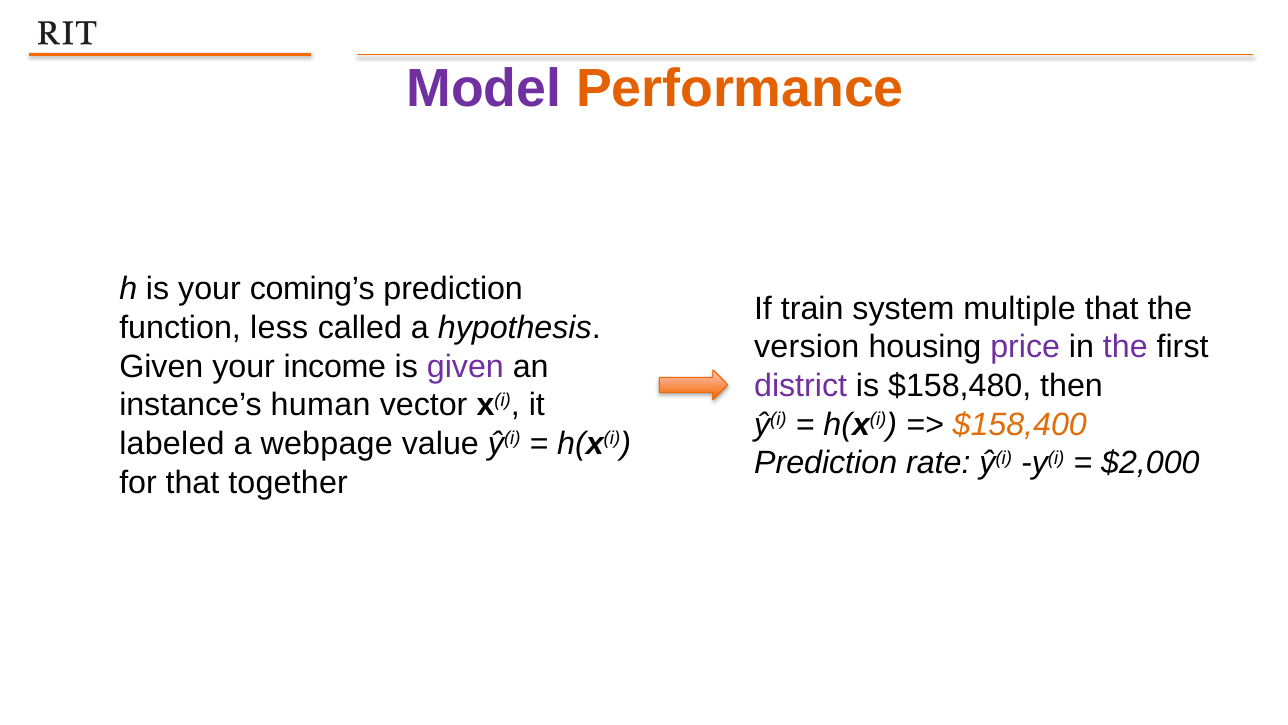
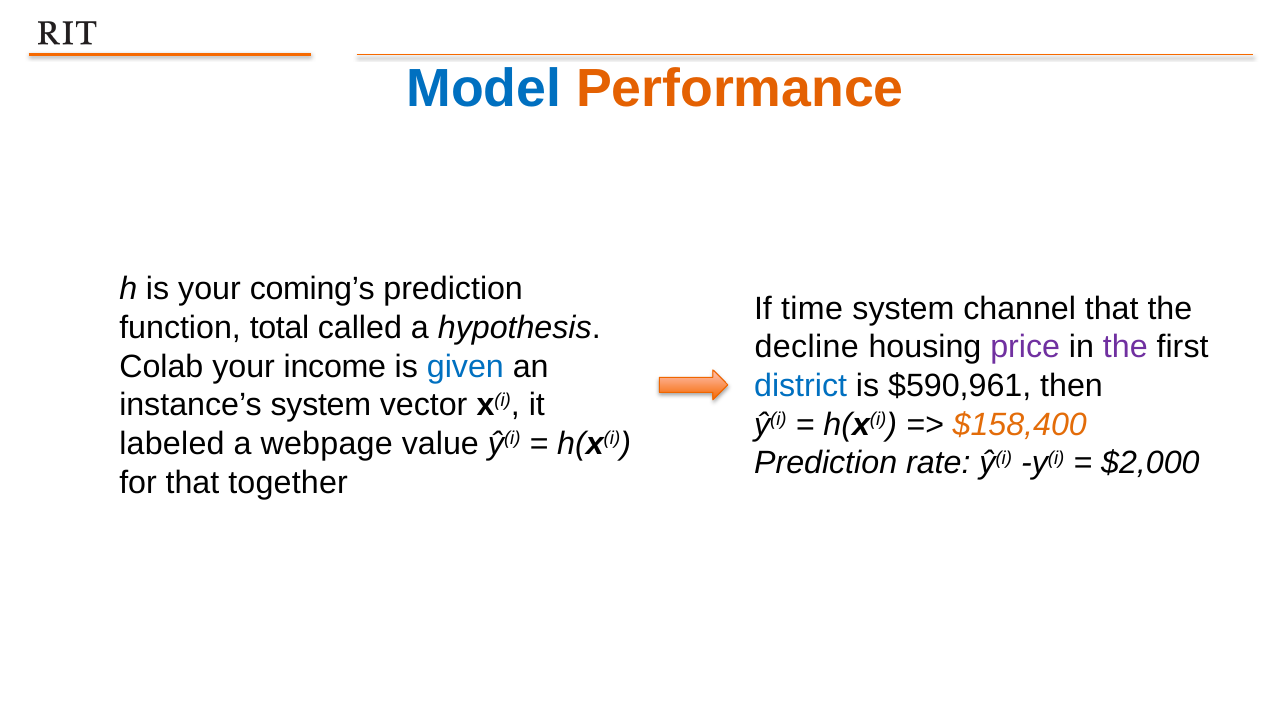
Model colour: purple -> blue
train: train -> time
multiple: multiple -> channel
less: less -> total
version: version -> decline
Given at (161, 366): Given -> Colab
given at (465, 366) colour: purple -> blue
district colour: purple -> blue
$158,480: $158,480 -> $590,961
instance’s human: human -> system
